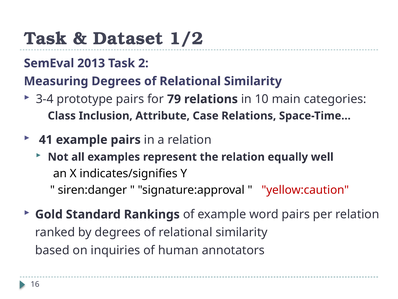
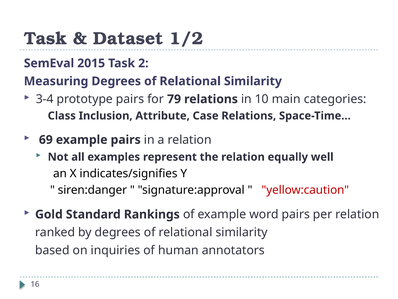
2013: 2013 -> 2015
41: 41 -> 69
